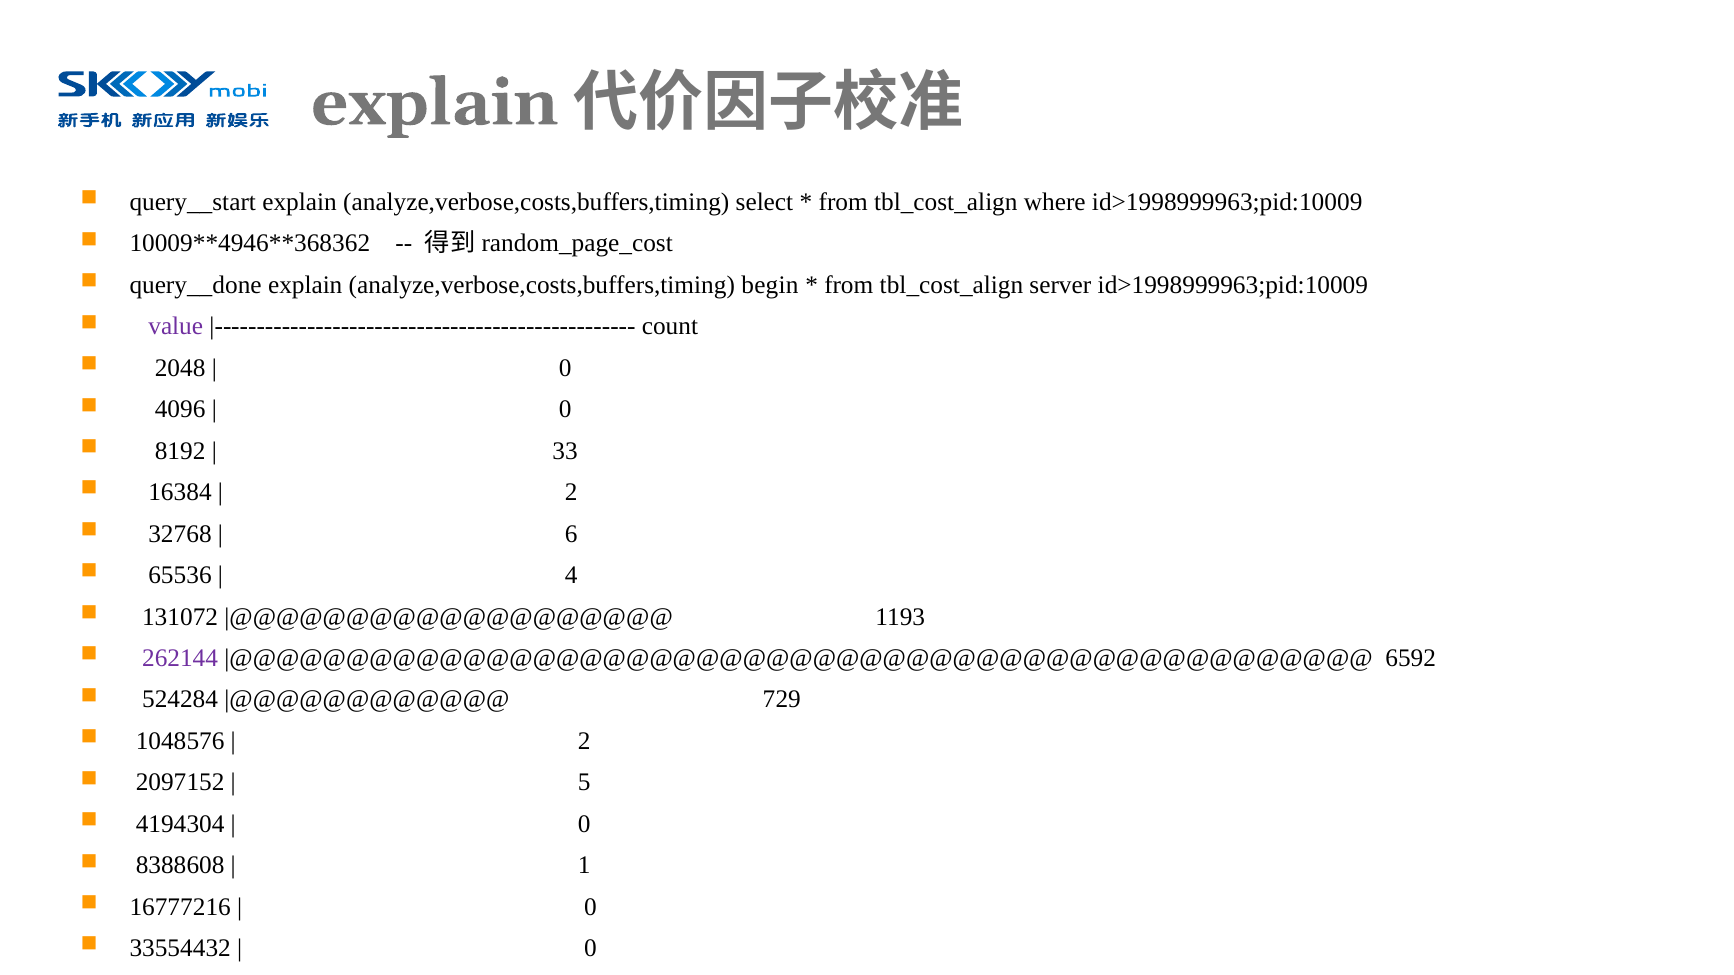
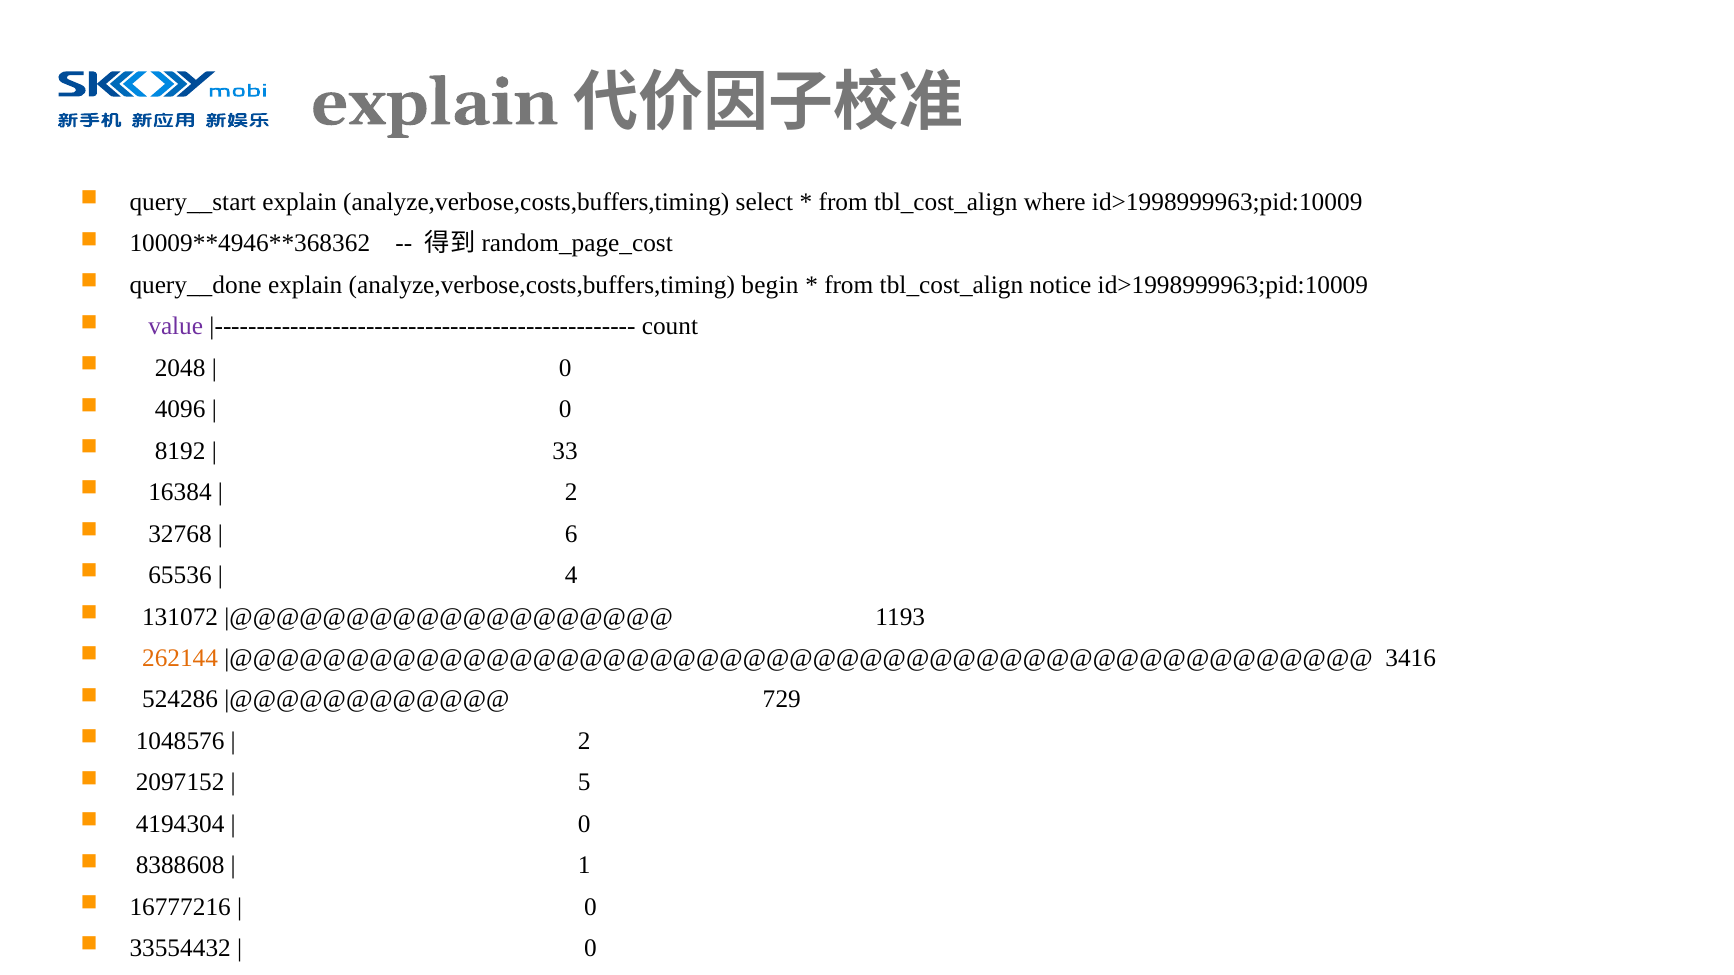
server: server -> notice
262144 colour: purple -> orange
6592: 6592 -> 3416
524284: 524284 -> 524286
